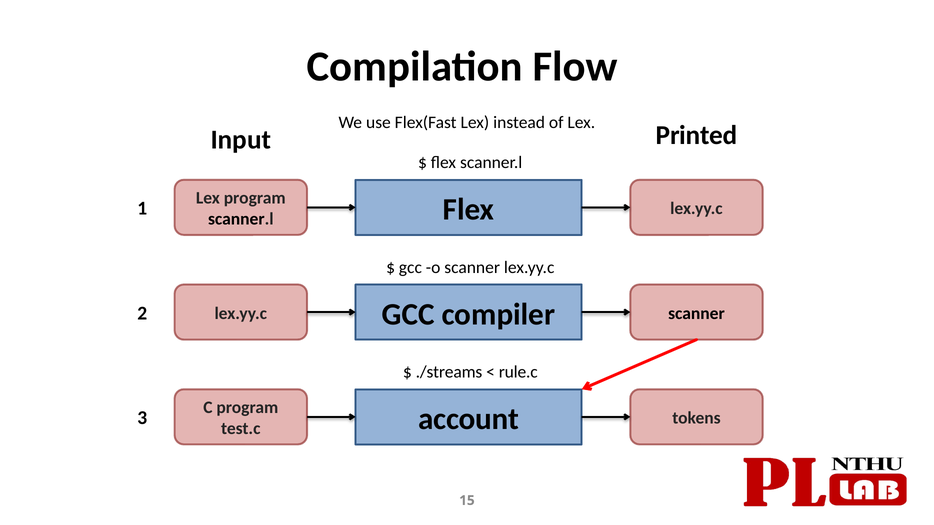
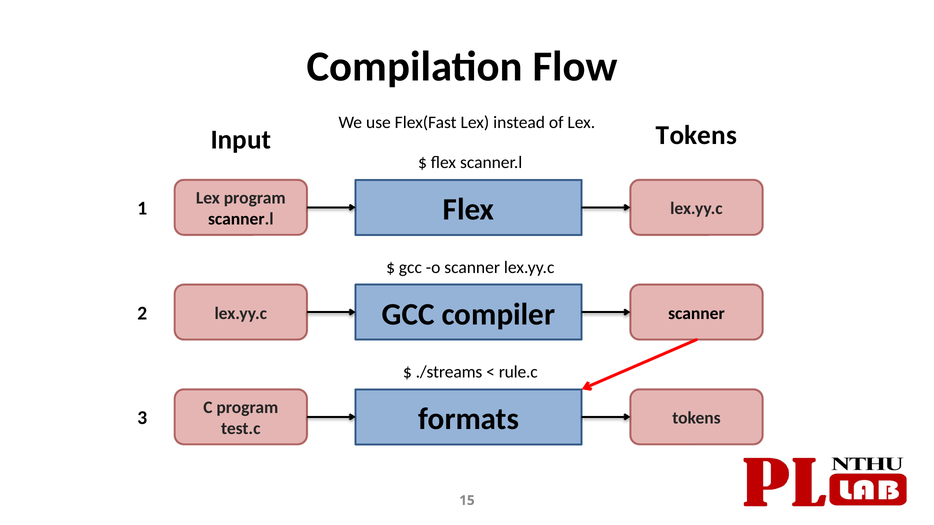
Input Printed: Printed -> Tokens
account: account -> formats
